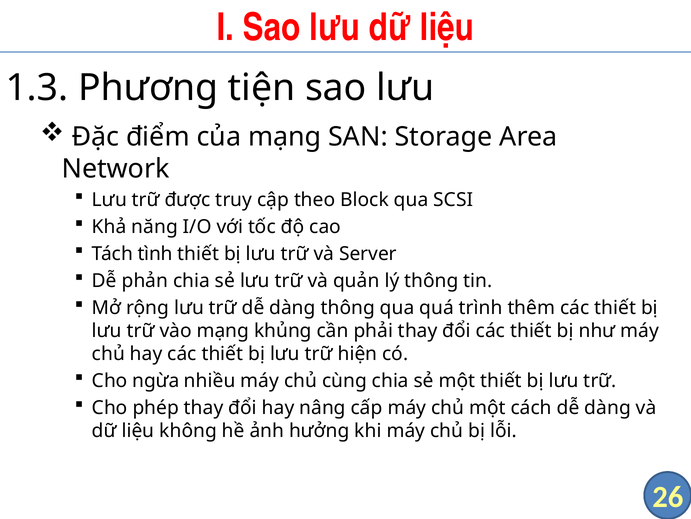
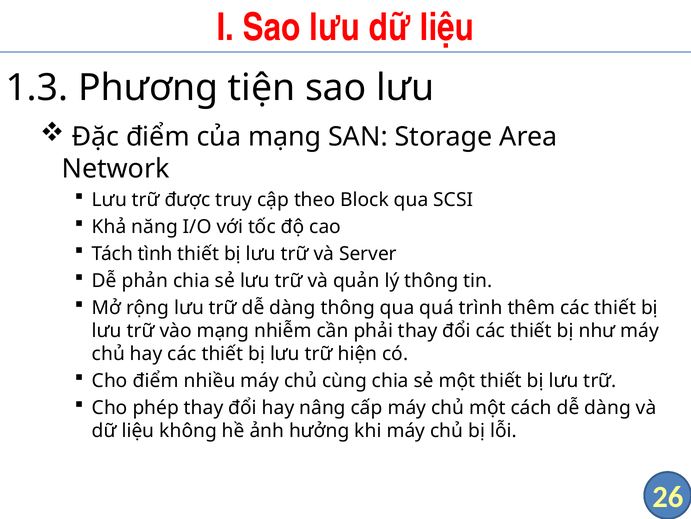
khủng: khủng -> nhiễm
Cho ngừa: ngừa -> điểm
